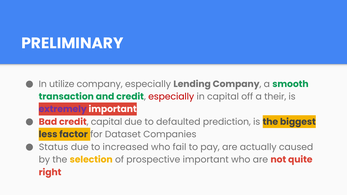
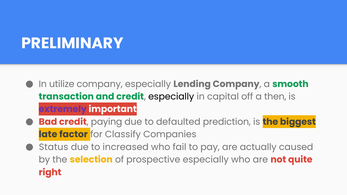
especially at (171, 97) colour: red -> black
their: their -> then
capital at (107, 122): capital -> paying
less: less -> late
Dataset: Dataset -> Classify
prospective important: important -> especially
